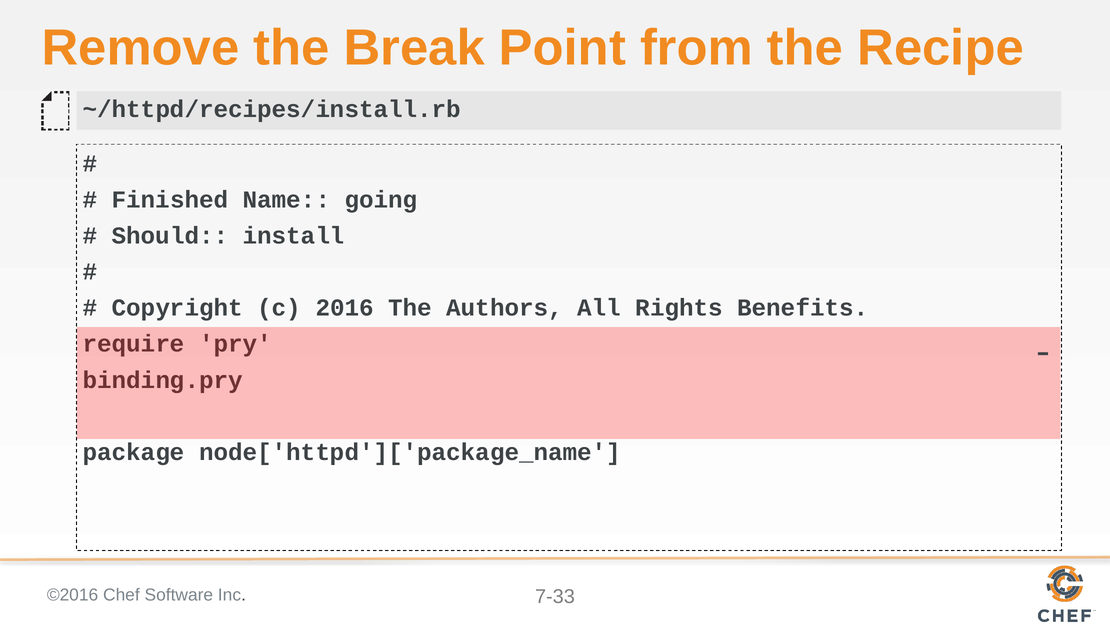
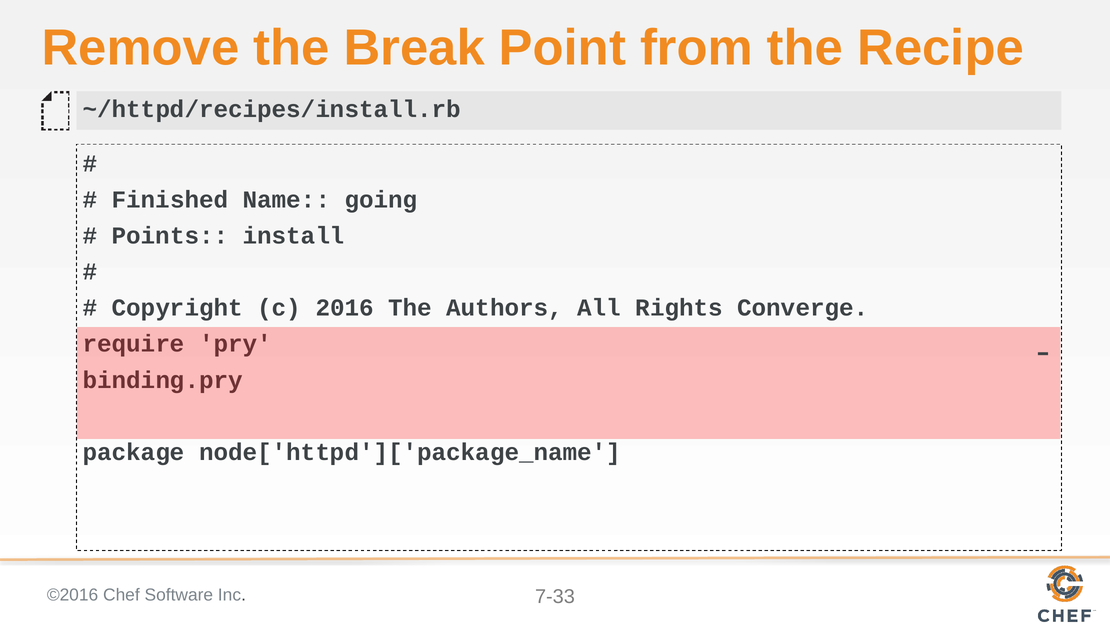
Should: Should -> Points
Benefits: Benefits -> Converge
